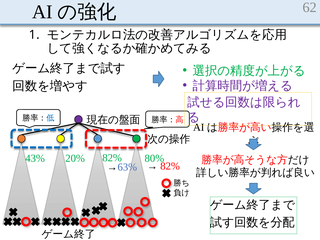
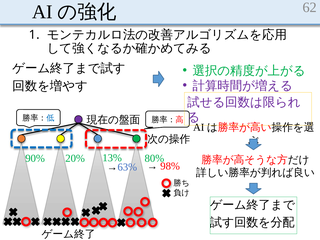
43%: 43% -> 90%
20% 82%: 82% -> 13%
82% at (170, 166): 82% -> 98%
